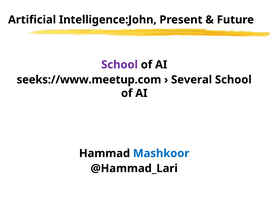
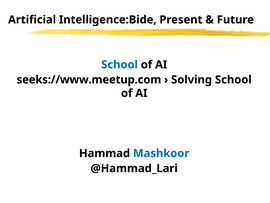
Intelligence:John: Intelligence:John -> Intelligence:Bide
School at (120, 65) colour: purple -> blue
Several: Several -> Solving
